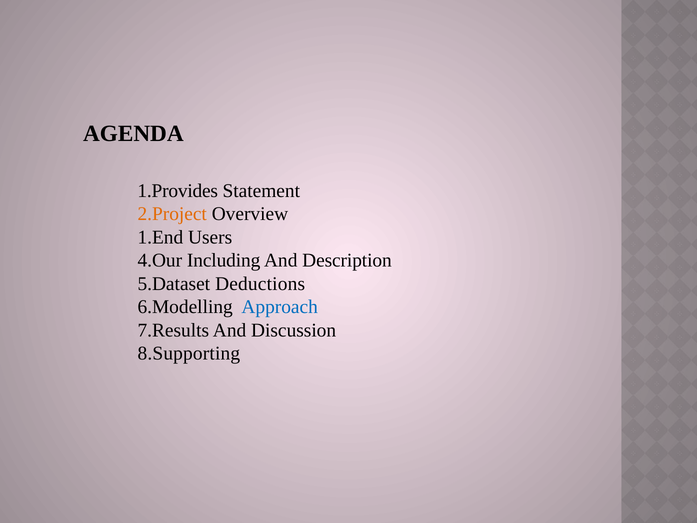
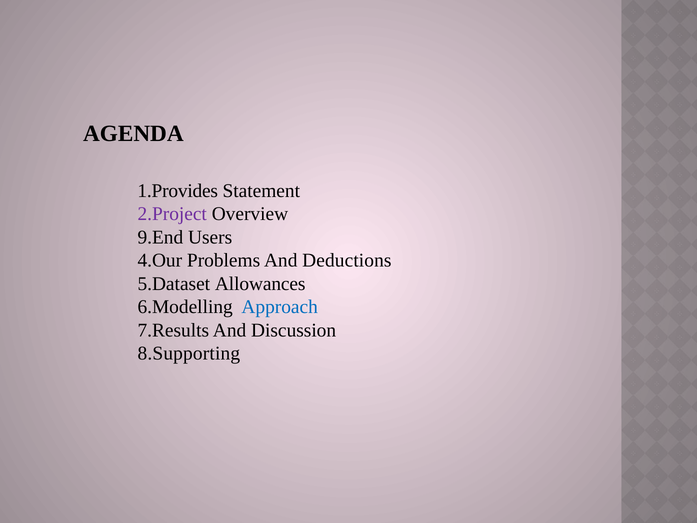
2.Project colour: orange -> purple
1.End: 1.End -> 9.End
Including: Including -> Problems
Description: Description -> Deductions
Deductions: Deductions -> Allowances
